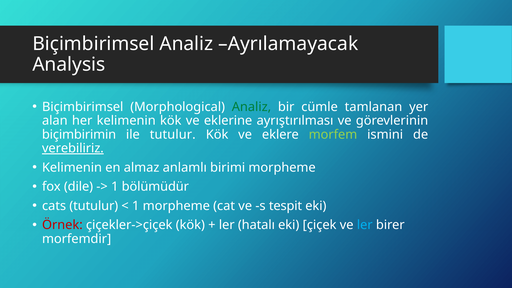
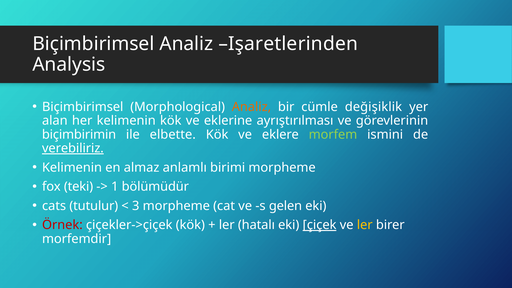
Ayrılamayacak: Ayrılamayacak -> Işaretlerinden
Analiz at (251, 107) colour: green -> orange
tamlanan: tamlanan -> değişiklik
ile tutulur: tutulur -> elbette
dile: dile -> teki
1 at (136, 206): 1 -> 3
tespit: tespit -> gelen
çiçek underline: none -> present
ler at (365, 225) colour: light blue -> yellow
